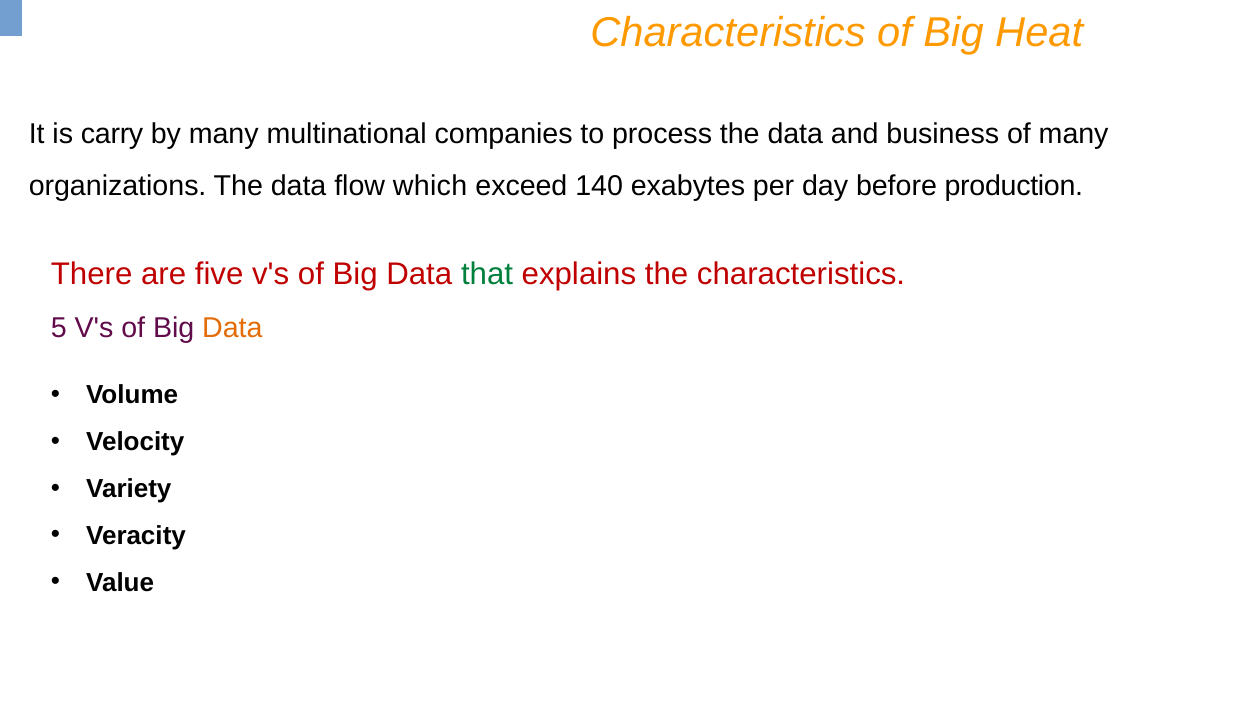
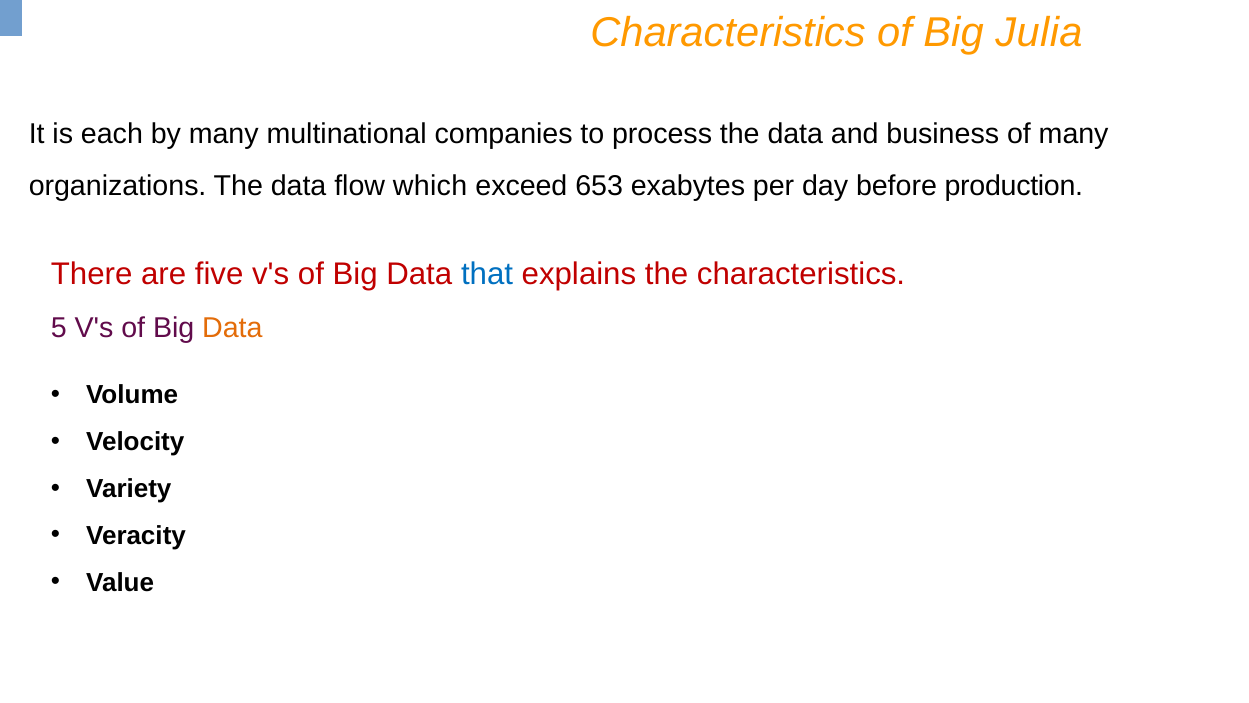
Heat: Heat -> Julia
carry: carry -> each
140: 140 -> 653
that colour: green -> blue
